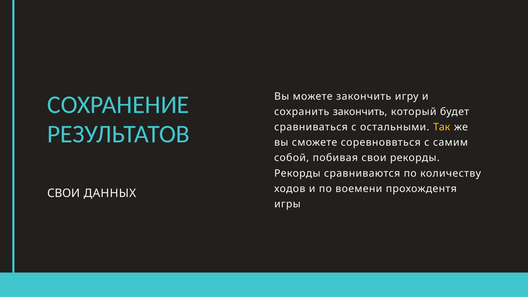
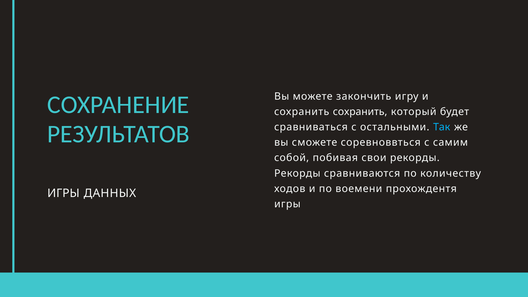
сохранить закончить: закончить -> сохранить
Так colour: yellow -> light blue
СВОИ at (64, 193): СВОИ -> ИГРЫ
